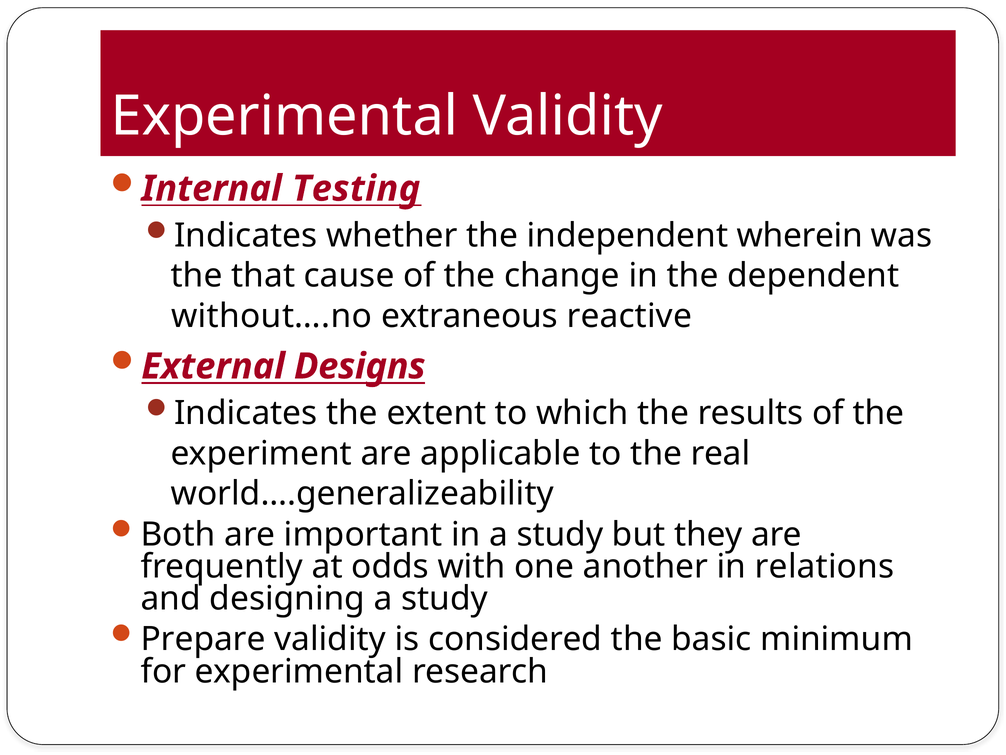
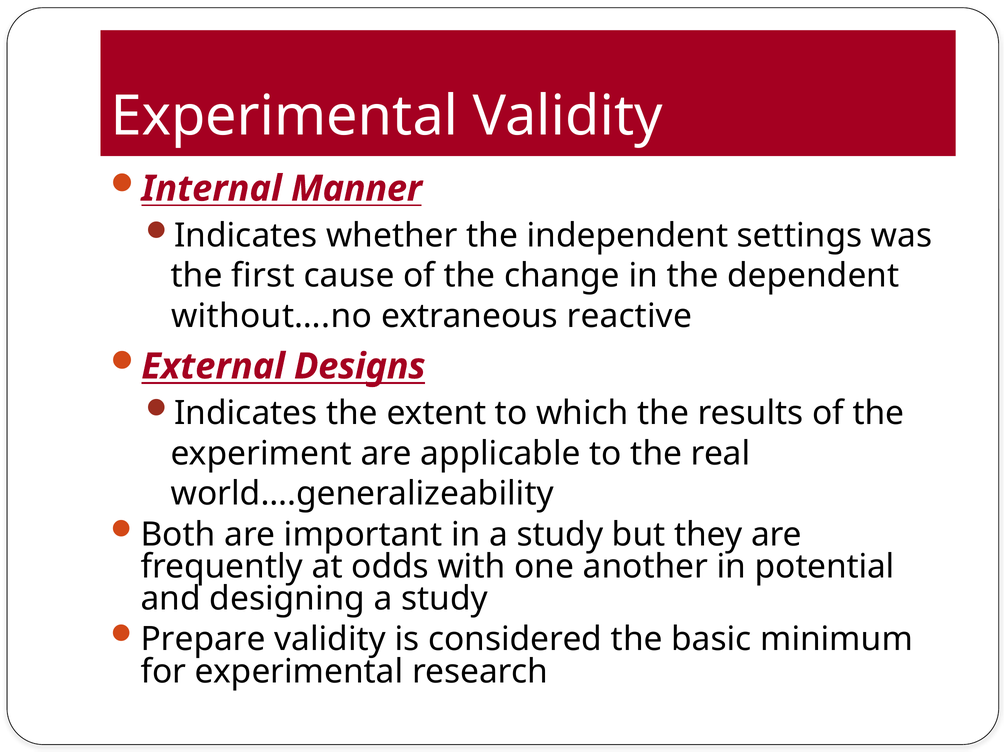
Testing: Testing -> Manner
wherein: wherein -> settings
that: that -> first
relations: relations -> potential
